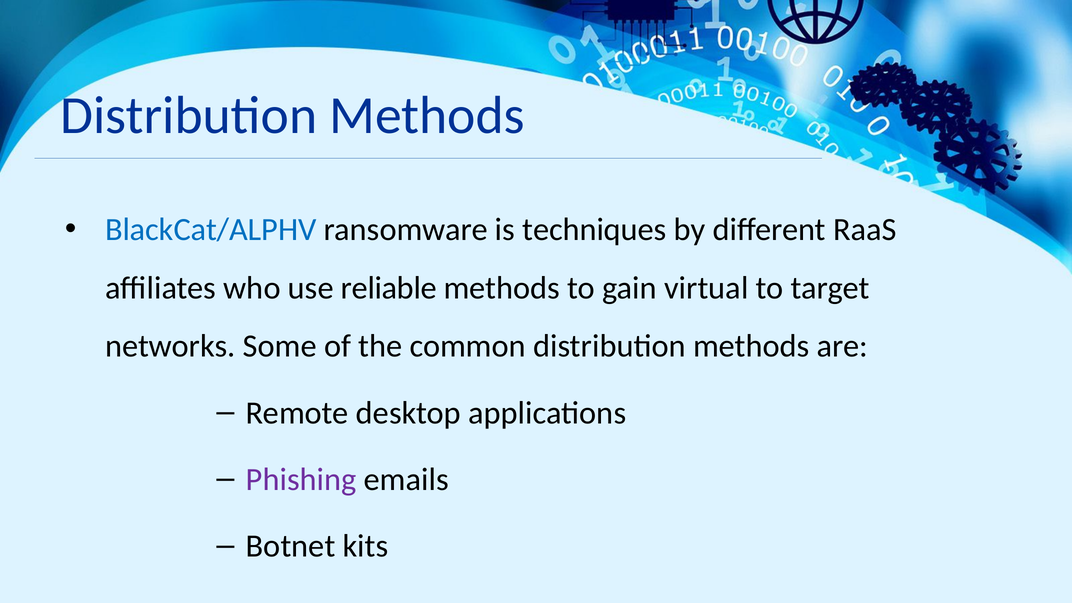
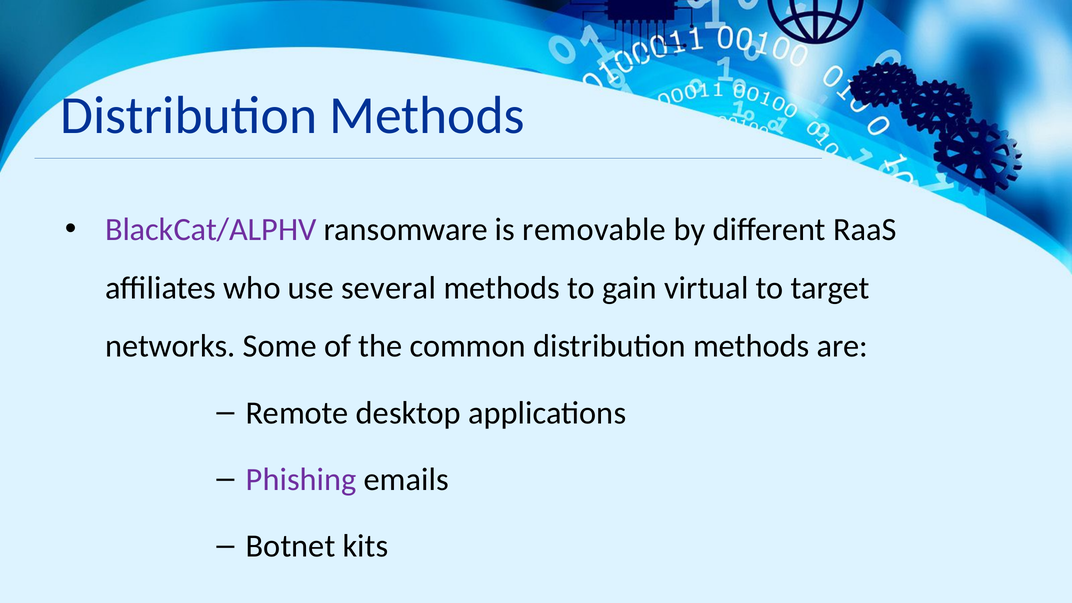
BlackCat/ALPHV colour: blue -> purple
techniques: techniques -> removable
reliable: reliable -> several
